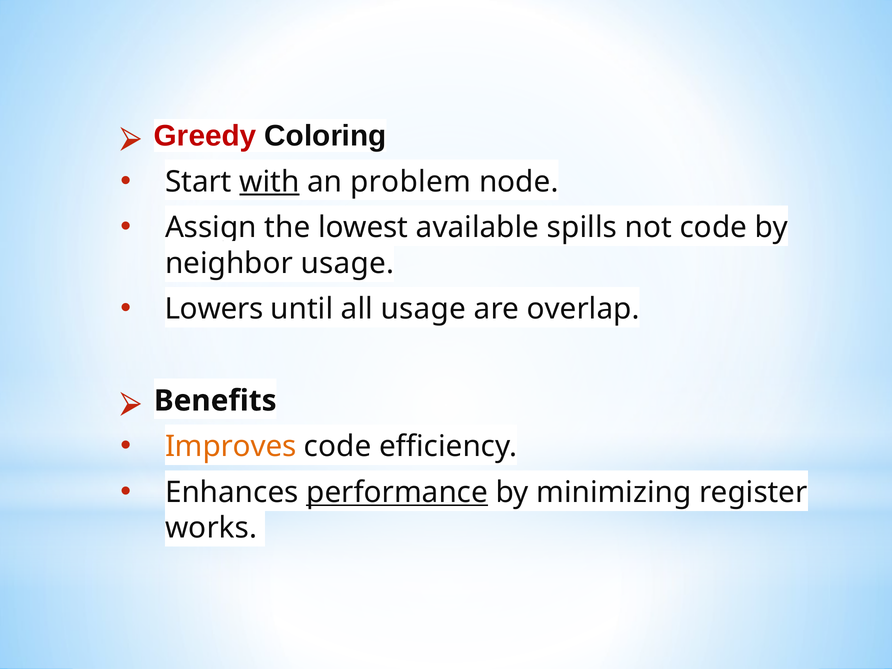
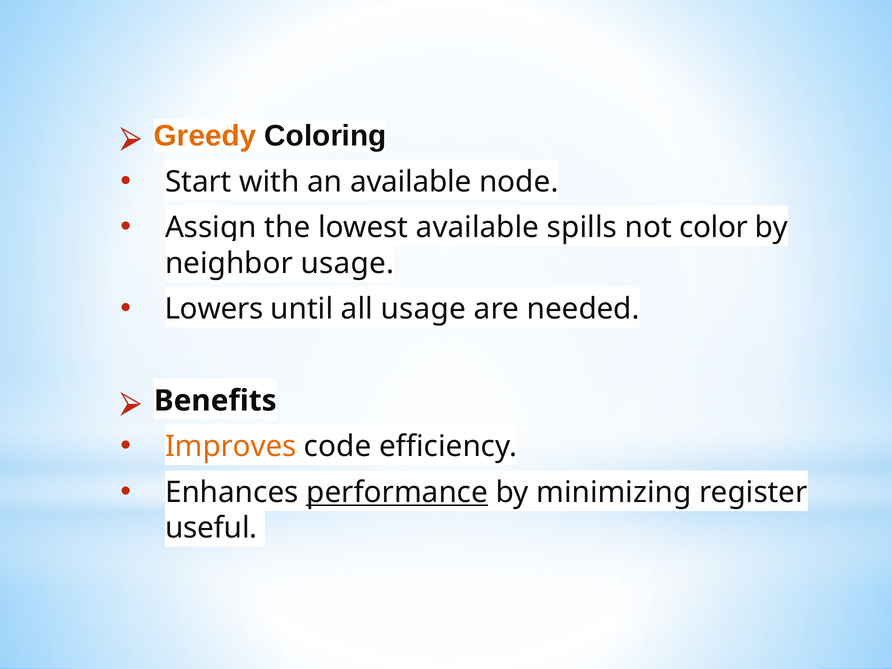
Greedy colour: red -> orange
with underline: present -> none
an problem: problem -> available
not code: code -> color
overlap: overlap -> needed
works: works -> useful
